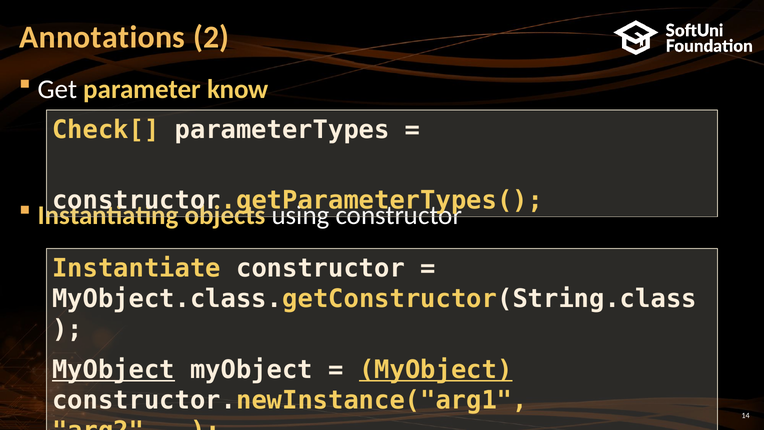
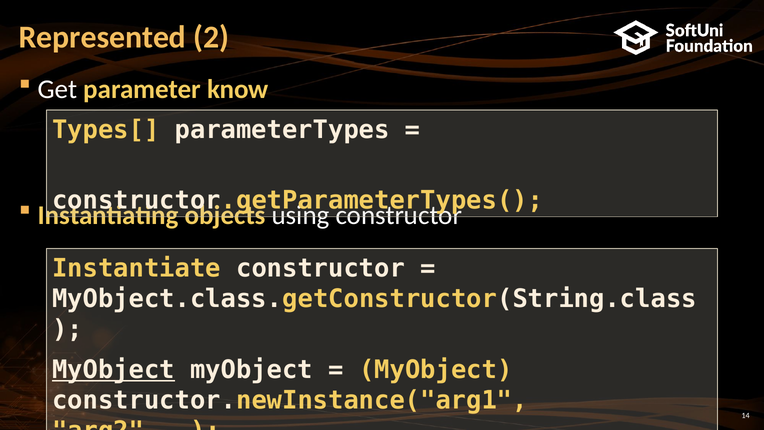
Annotations: Annotations -> Represented
Check[: Check[ -> Types[
MyObject at (436, 370) underline: present -> none
